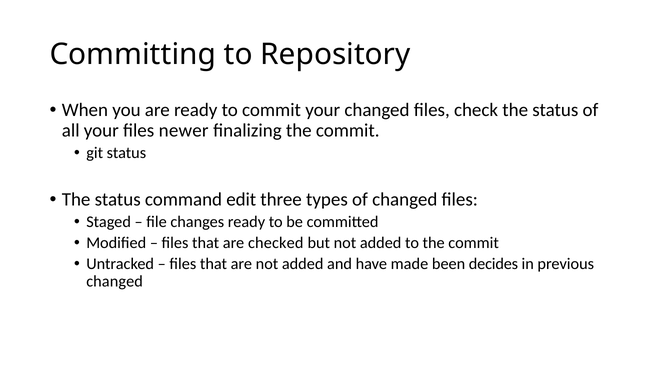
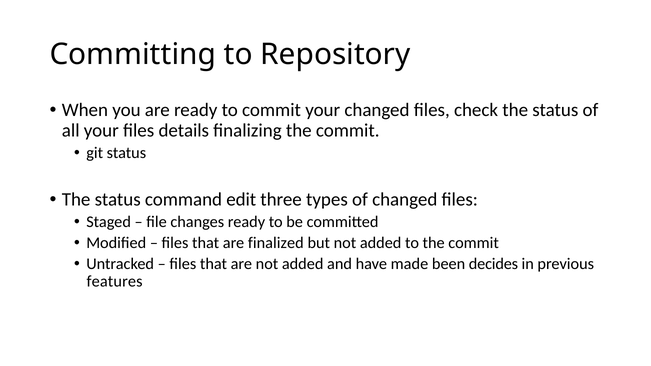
newer: newer -> details
checked: checked -> finalized
changed at (115, 282): changed -> features
